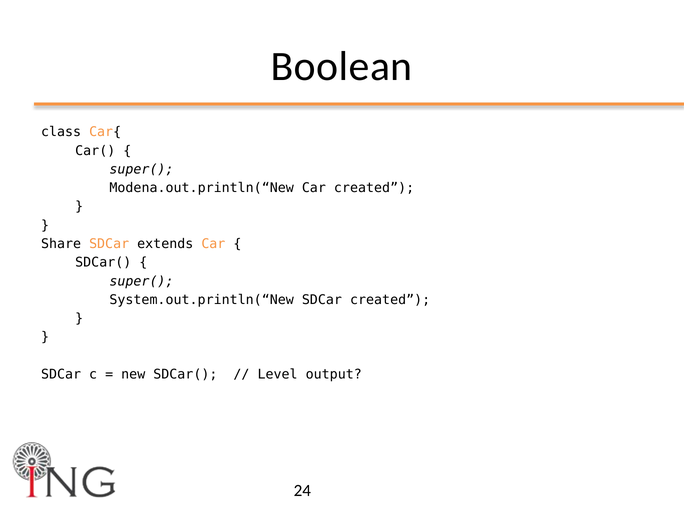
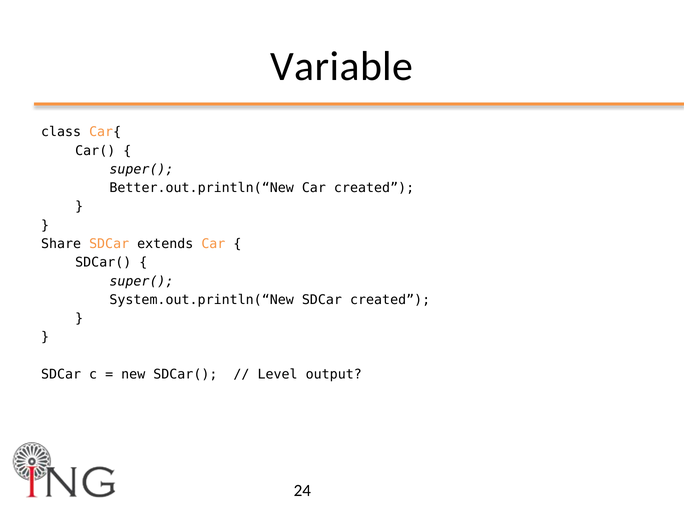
Boolean: Boolean -> Variable
Modena.out.println(“New: Modena.out.println(“New -> Better.out.println(“New
